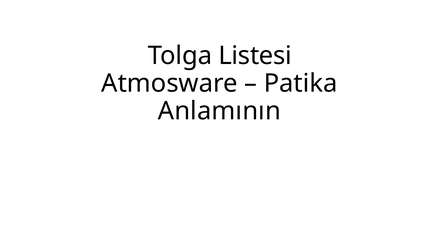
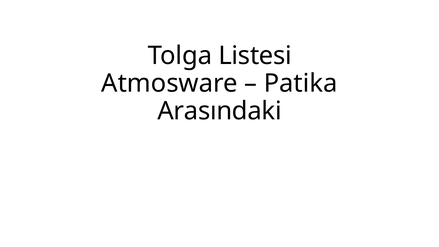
Anlamının: Anlamının -> Arasındaki
